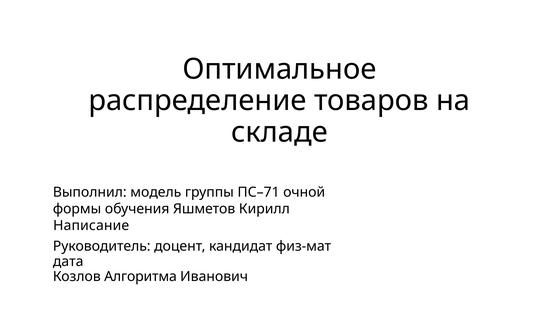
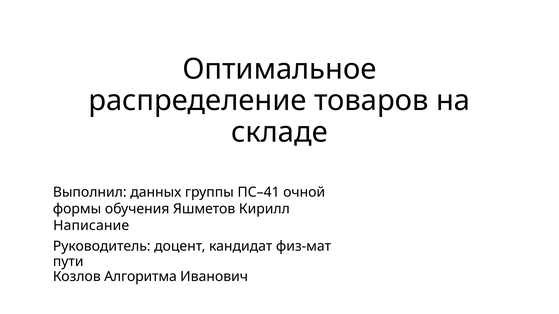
модель: модель -> данных
ПС–71: ПС–71 -> ПС–41
дата: дата -> пути
